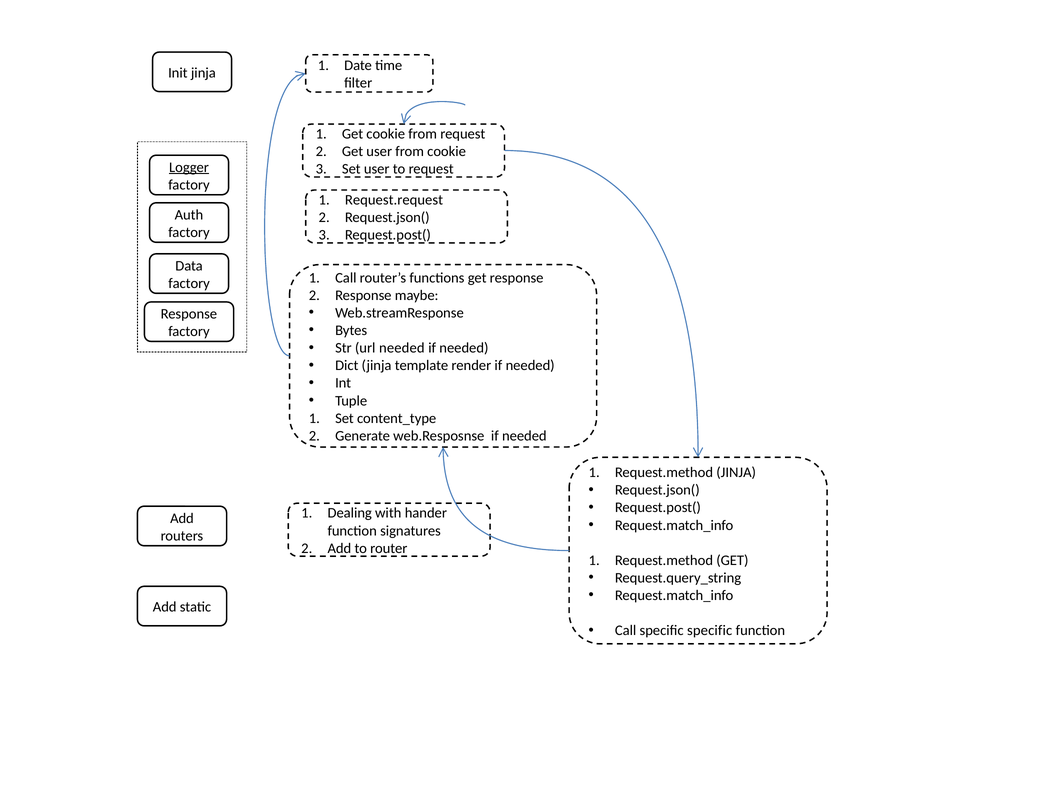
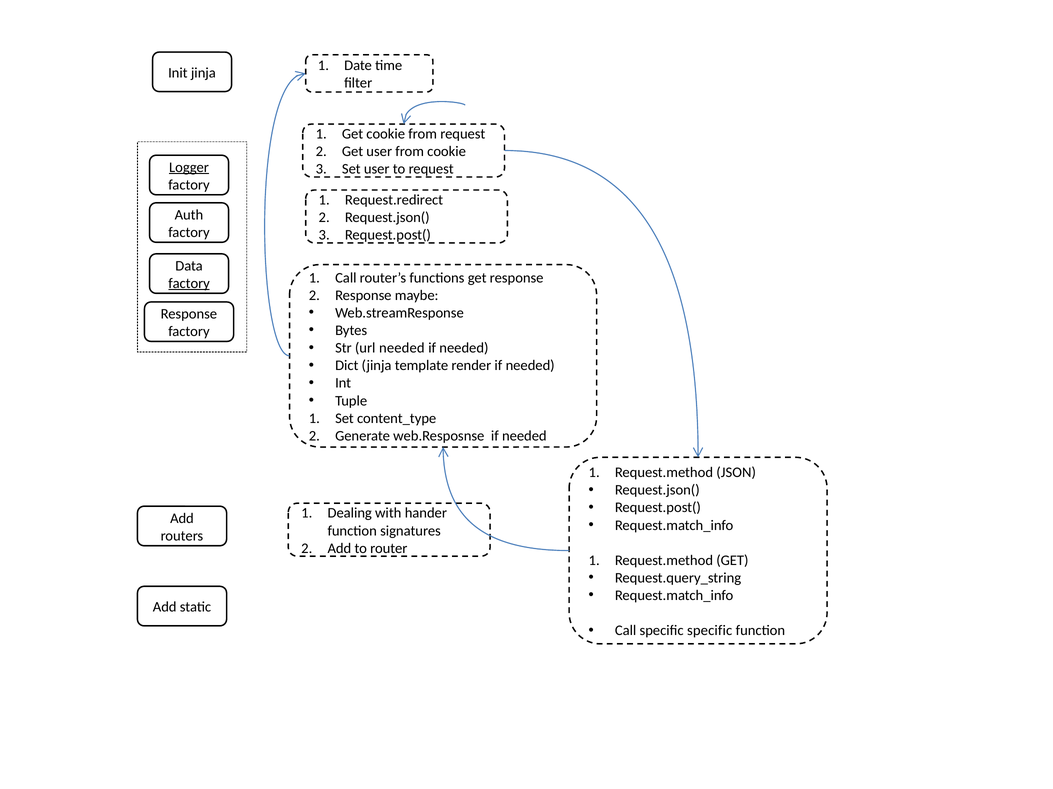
Request.request: Request.request -> Request.redirect
factory at (189, 284) underline: none -> present
Request.method JINJA: JINJA -> JSON
